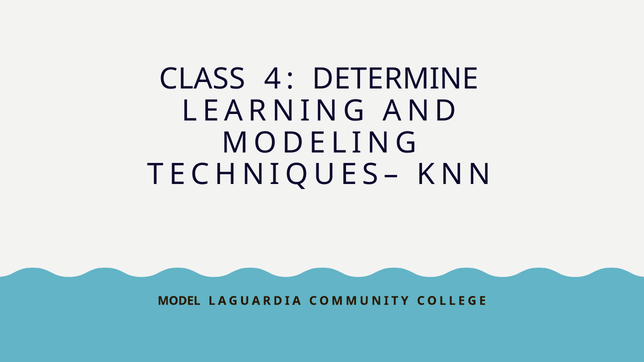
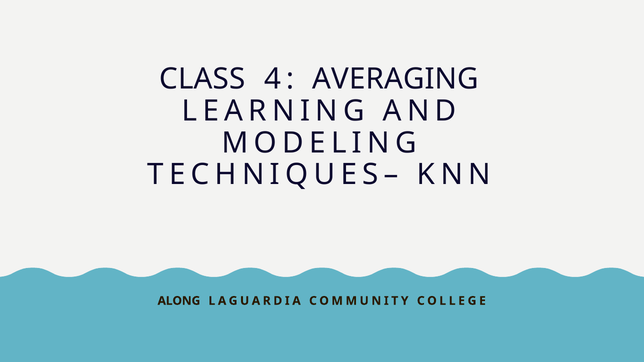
DETERMINE: DETERMINE -> AVERAGING
MODEL: MODEL -> ALONG
